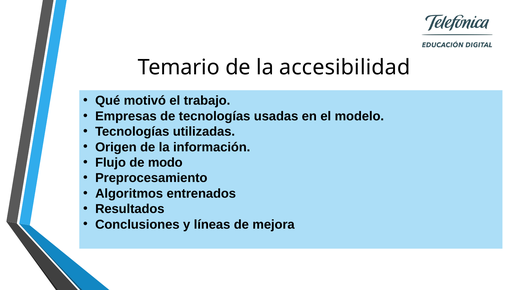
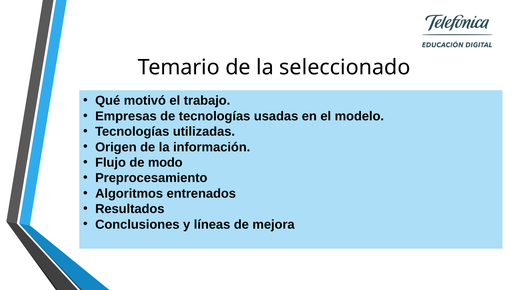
accesibilidad: accesibilidad -> seleccionado
